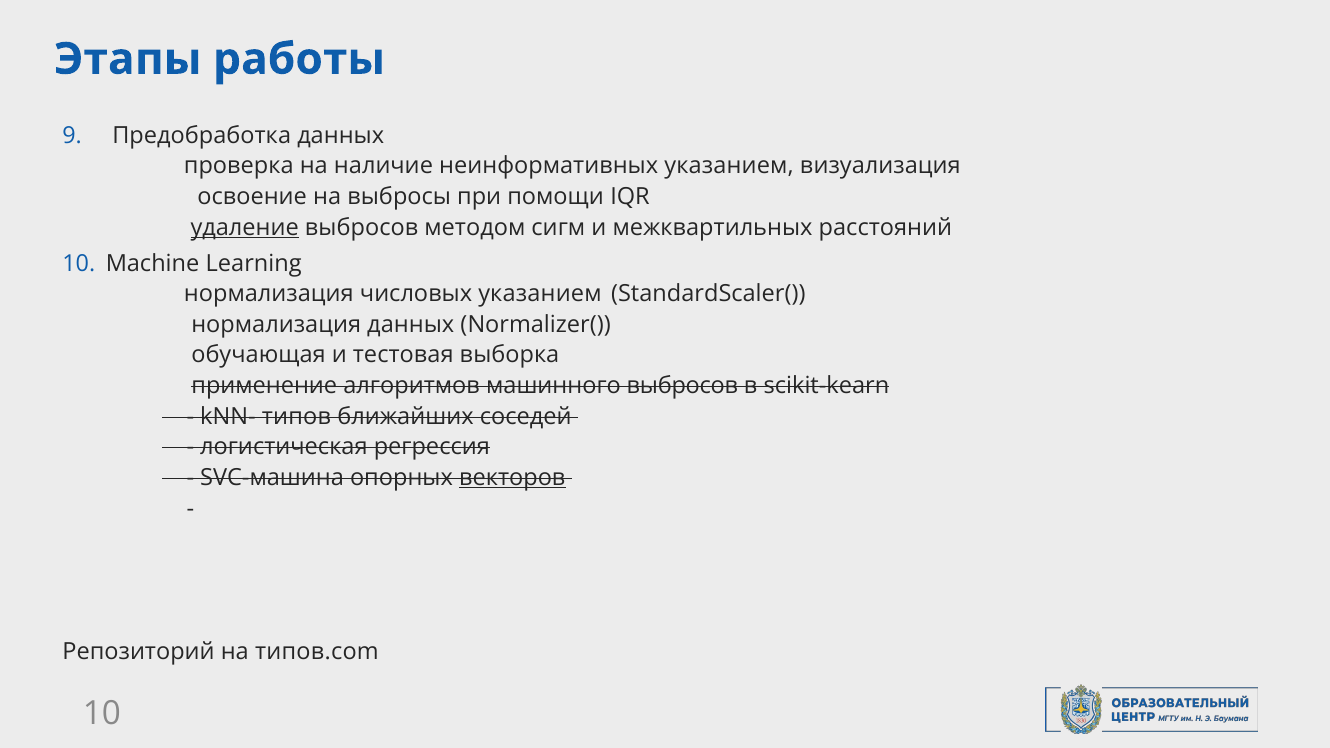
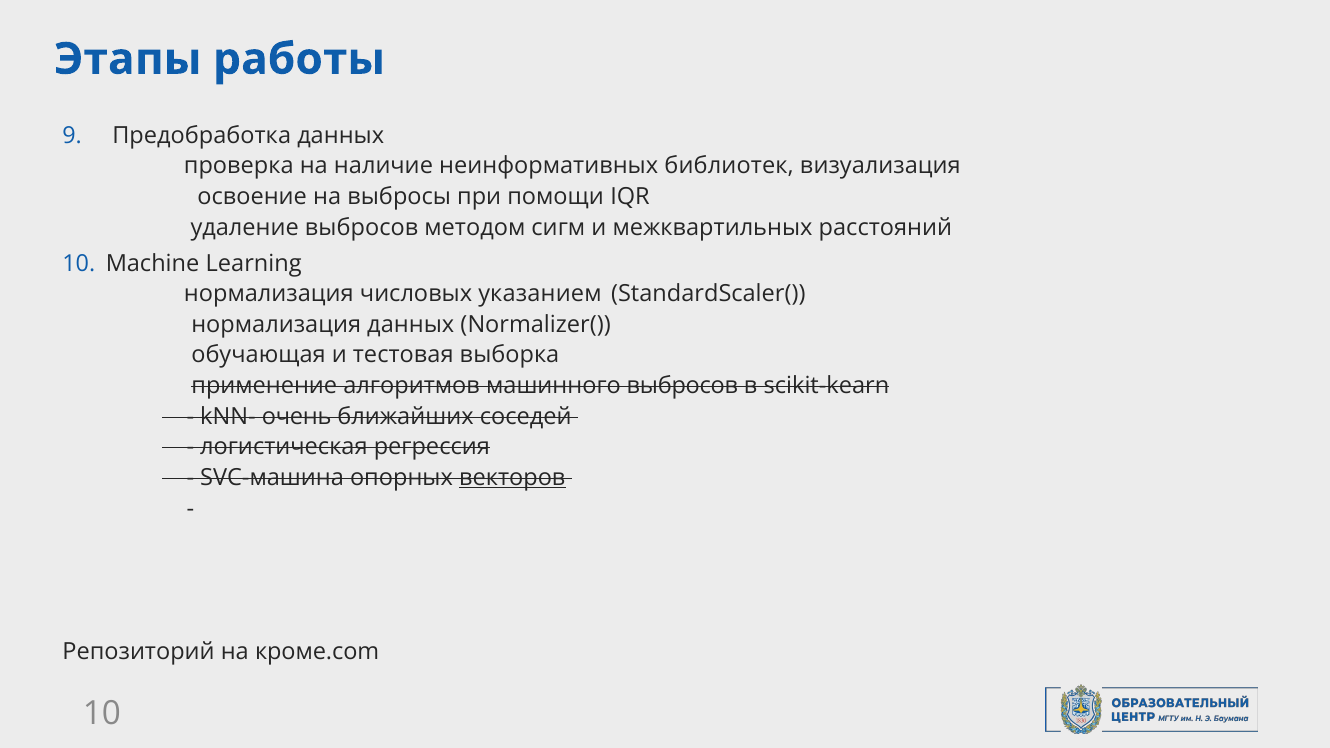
неинформативных указанием: указанием -> библиотек
удаление underline: present -> none
типов: типов -> очень
типов.com: типов.com -> кроме.com
